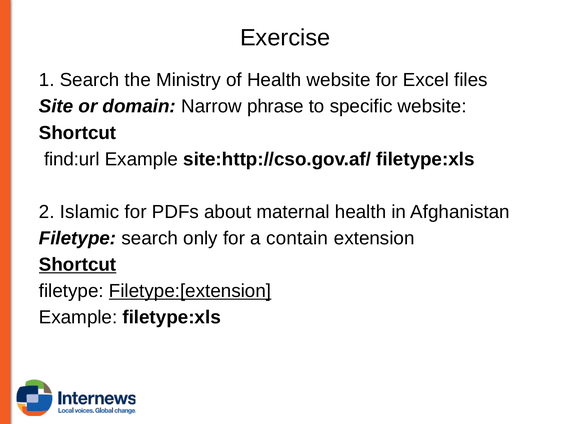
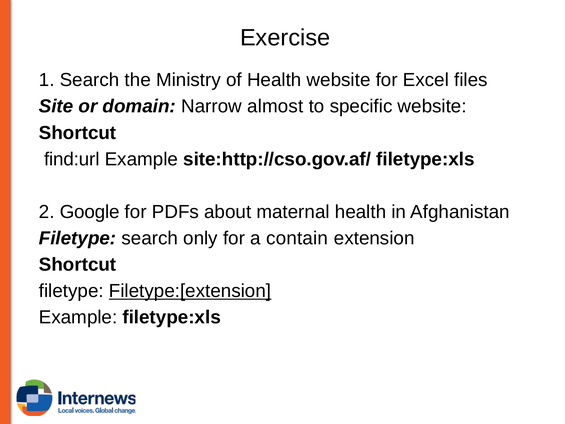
phrase: phrase -> almost
Islamic: Islamic -> Google
Shortcut at (78, 265) underline: present -> none
